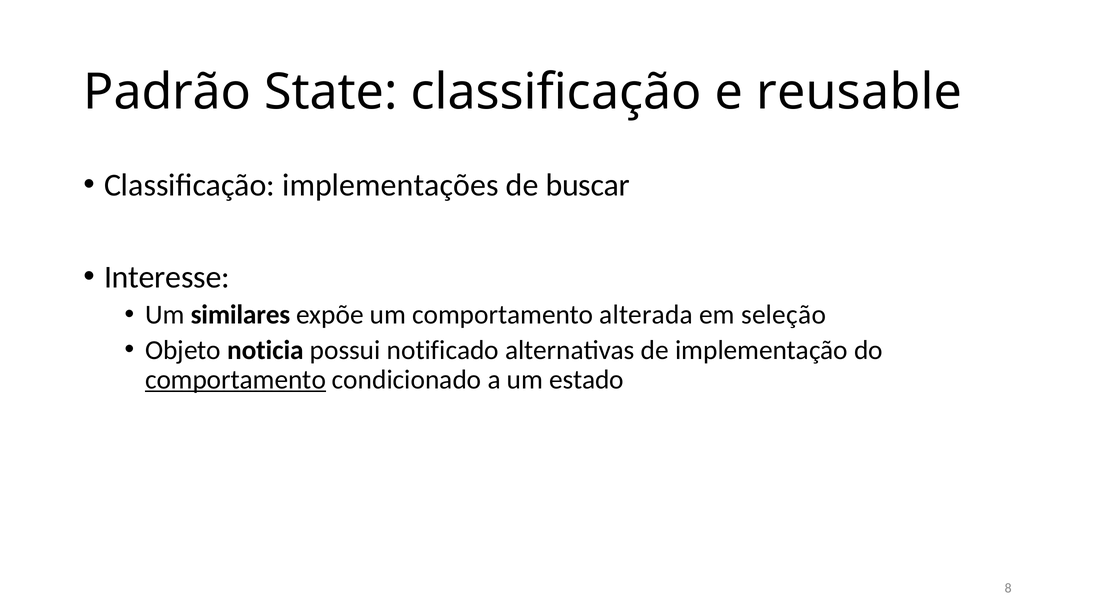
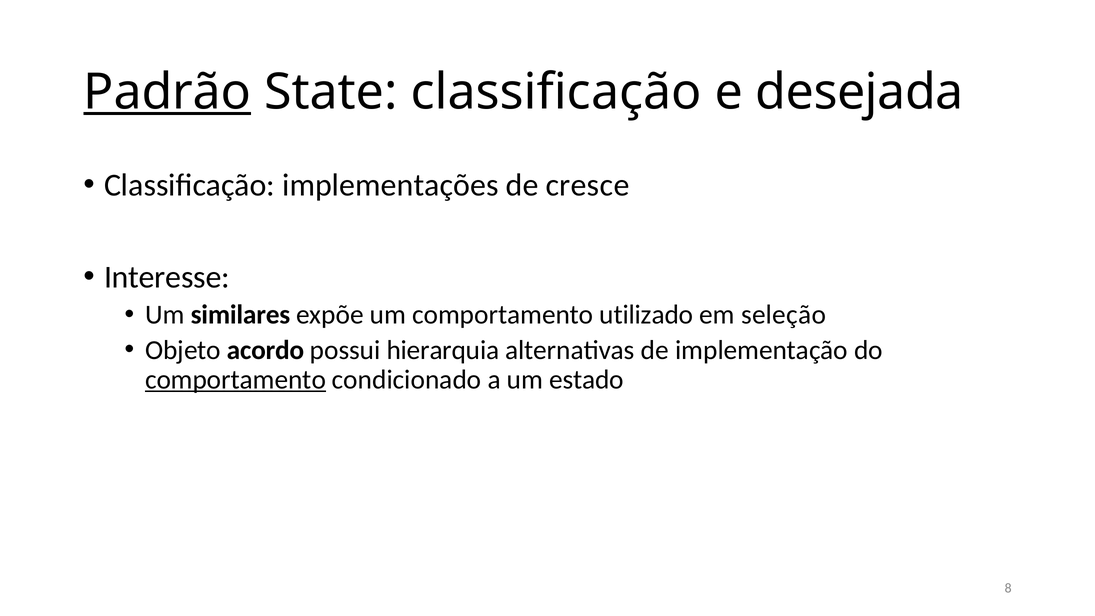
Padrão underline: none -> present
reusable: reusable -> desejada
buscar: buscar -> cresce
alterada: alterada -> utilizado
noticia: noticia -> acordo
notificado: notificado -> hierarquia
